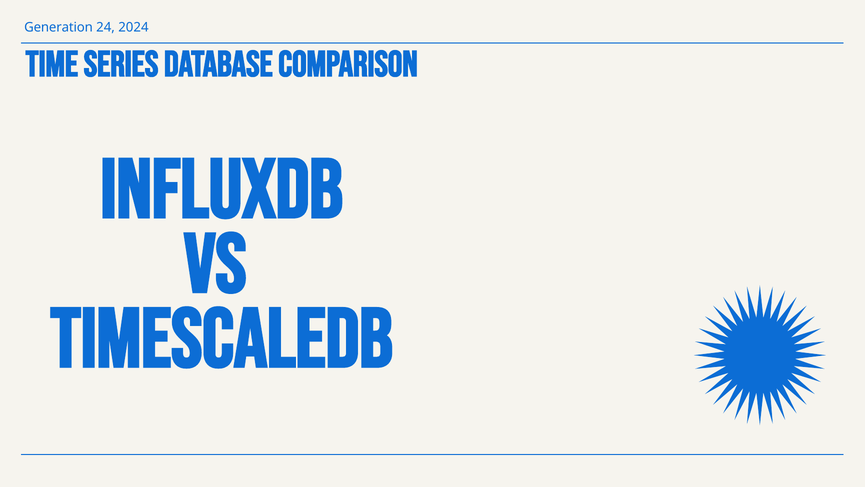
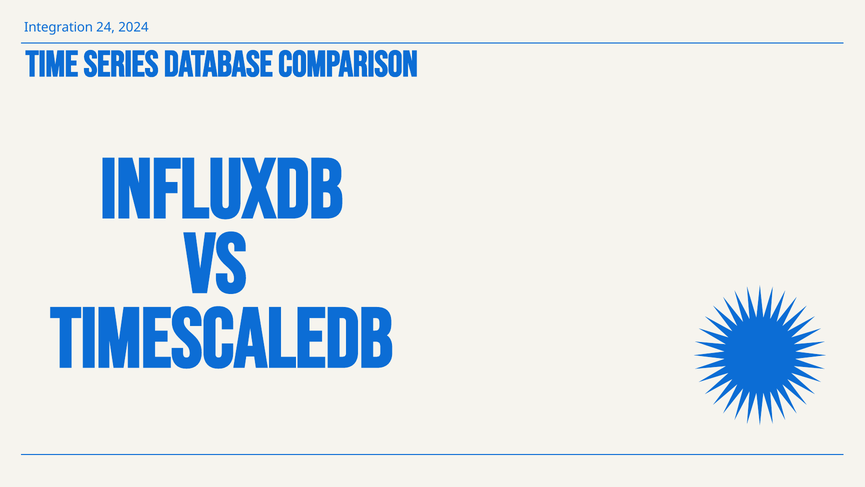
Generation: Generation -> Integration
